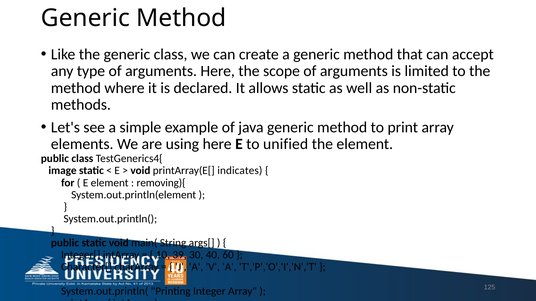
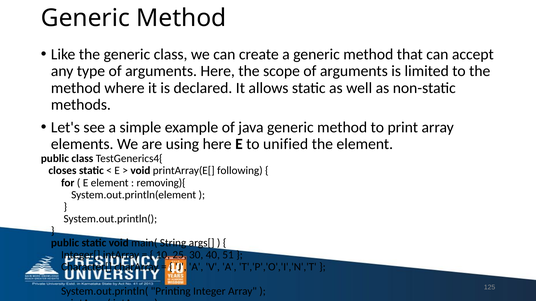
image: image -> closes
indicates: indicates -> following
39: 39 -> 25
60: 60 -> 51
